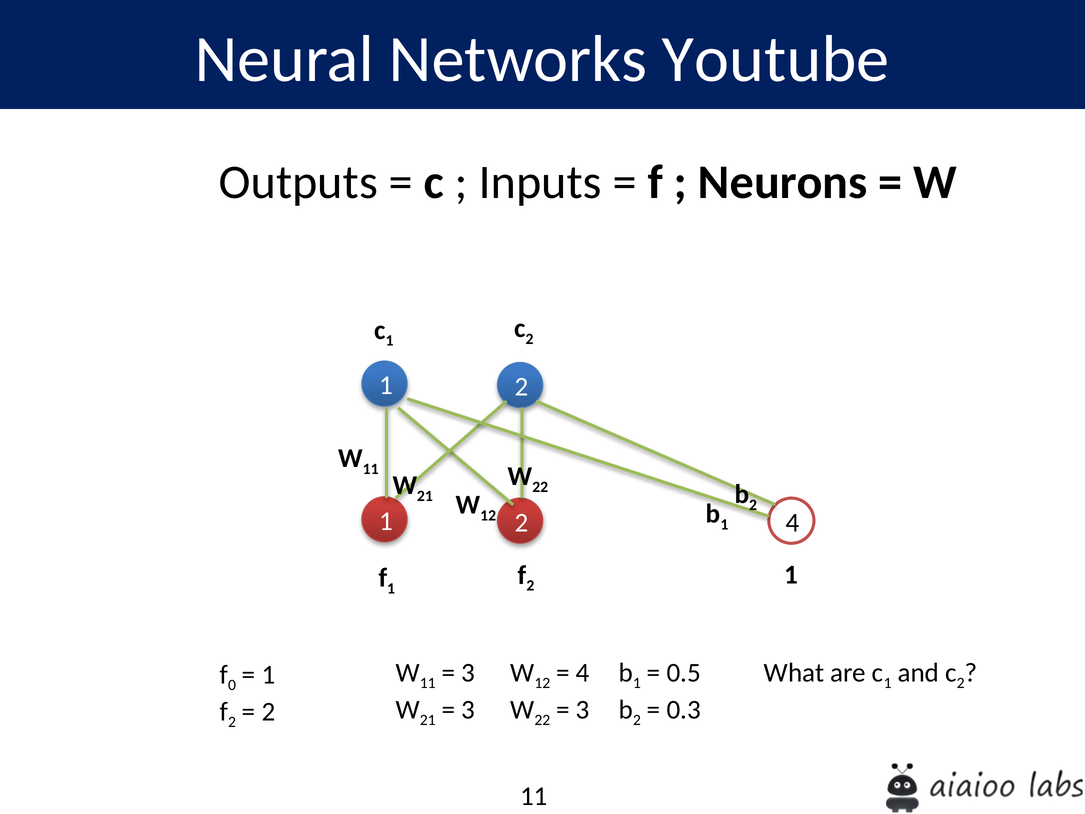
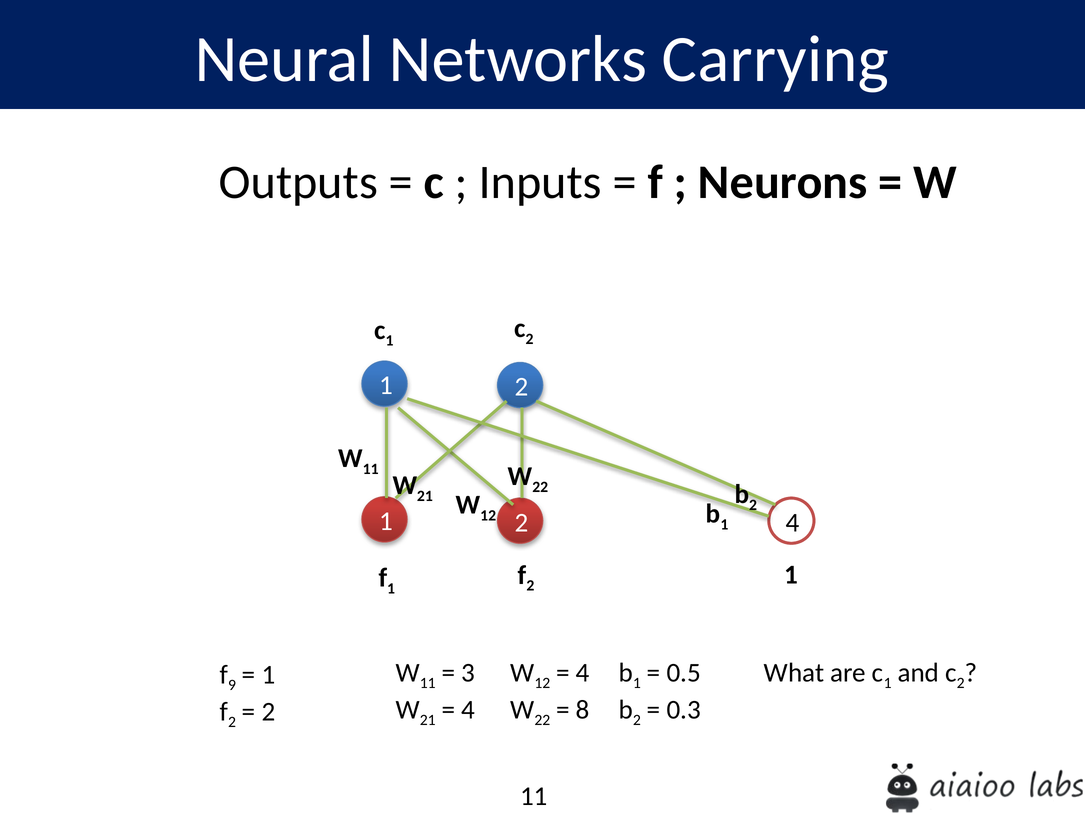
Youtube: Youtube -> Carrying
0: 0 -> 9
3 at (468, 709): 3 -> 4
3 at (583, 709): 3 -> 8
